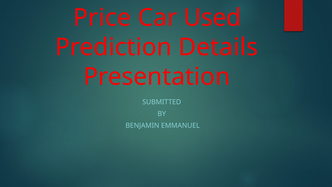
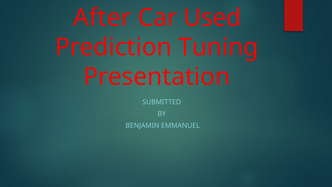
Price: Price -> After
Details: Details -> Tuning
